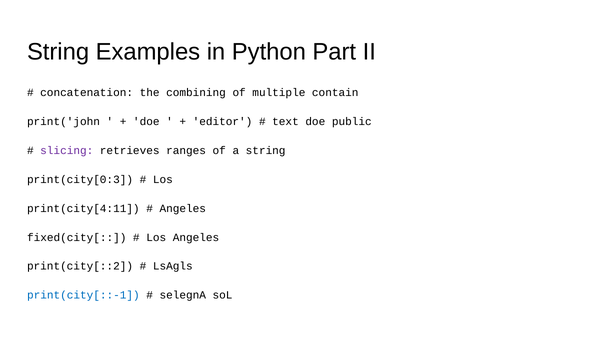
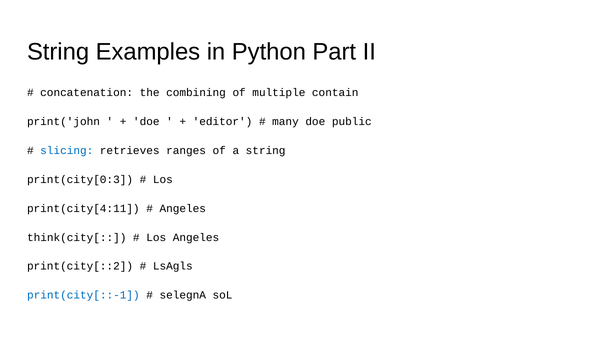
text: text -> many
slicing colour: purple -> blue
fixed(city[: fixed(city[ -> think(city[
